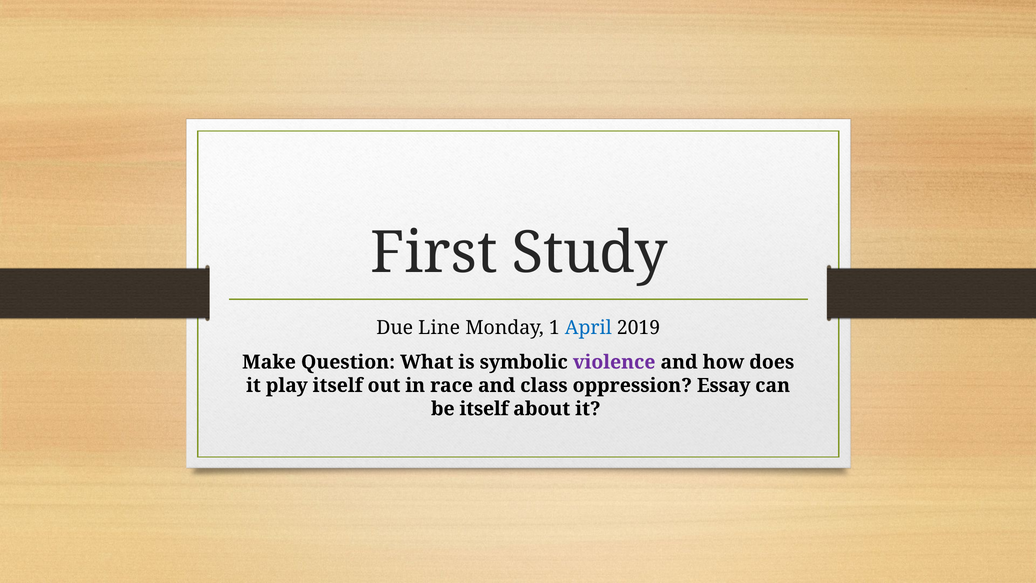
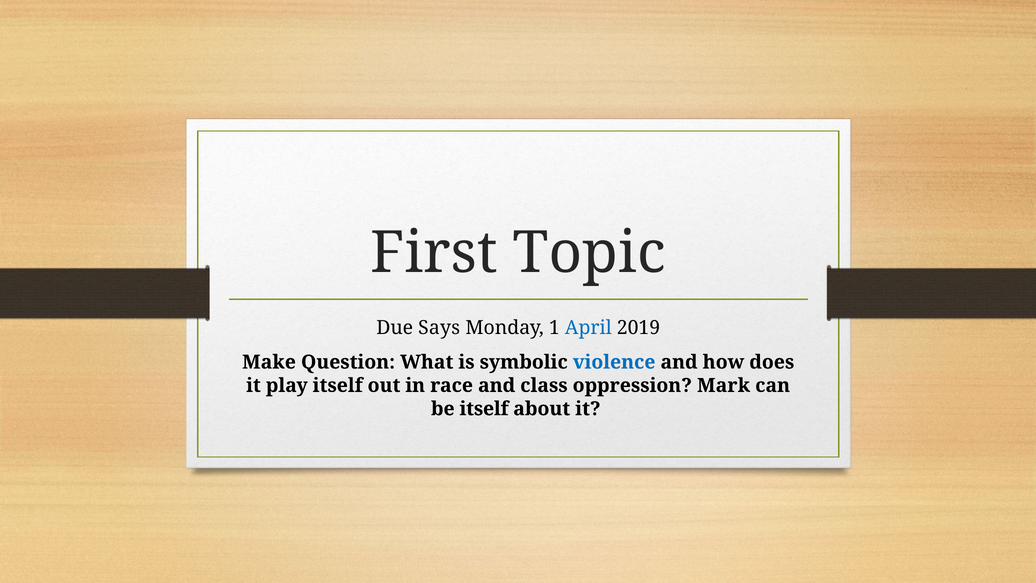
Study: Study -> Topic
Line: Line -> Says
violence colour: purple -> blue
Essay: Essay -> Mark
